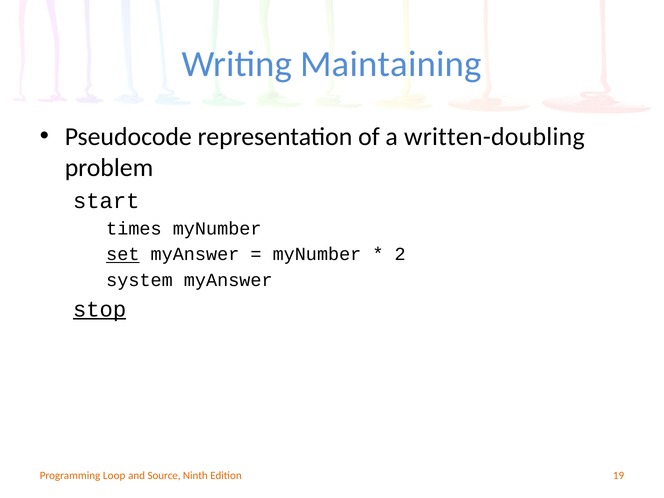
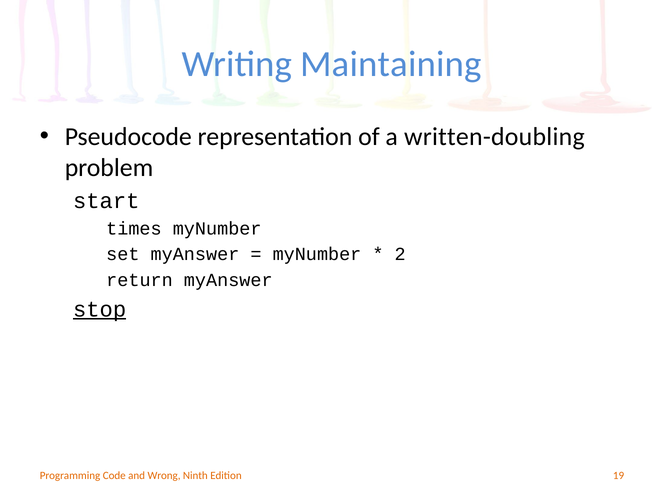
set underline: present -> none
system: system -> return
Loop: Loop -> Code
Source: Source -> Wrong
